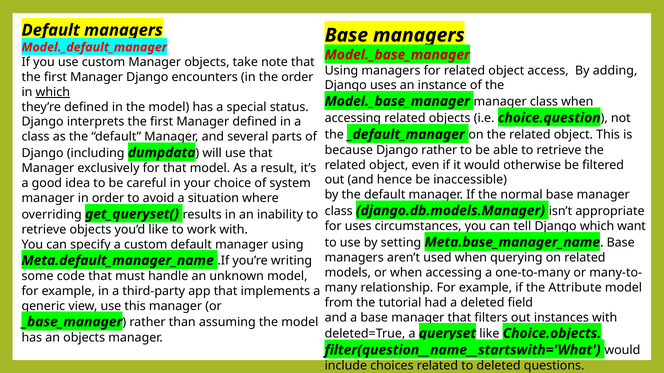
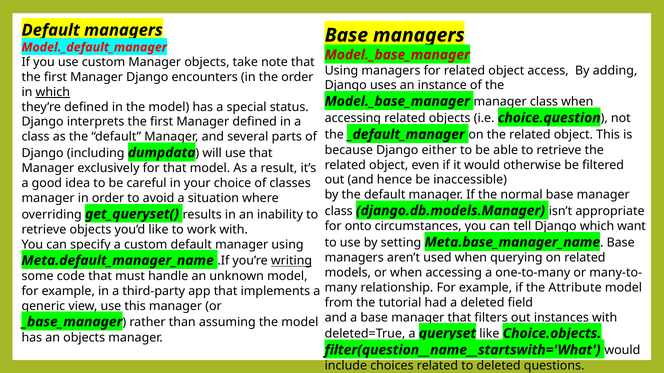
Django rather: rather -> either
system: system -> classes
for uses: uses -> onto
writing underline: none -> present
